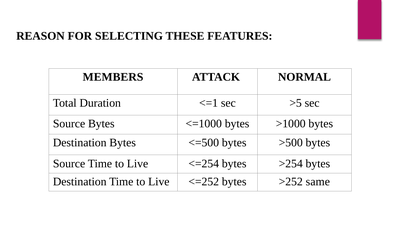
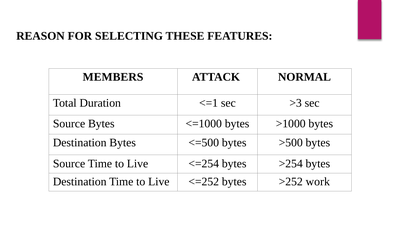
>5: >5 -> >3
same: same -> work
